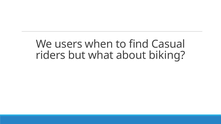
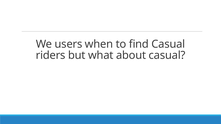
about biking: biking -> casual
